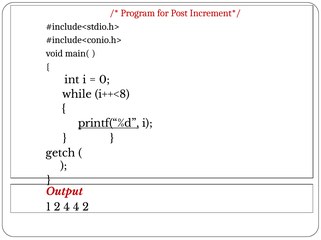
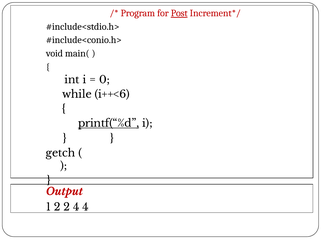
Post underline: none -> present
i++<8: i++<8 -> i++<6
2 4: 4 -> 2
4 2: 2 -> 4
